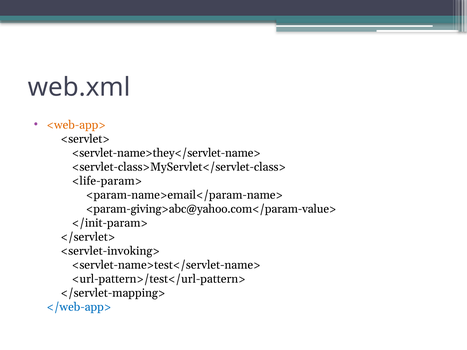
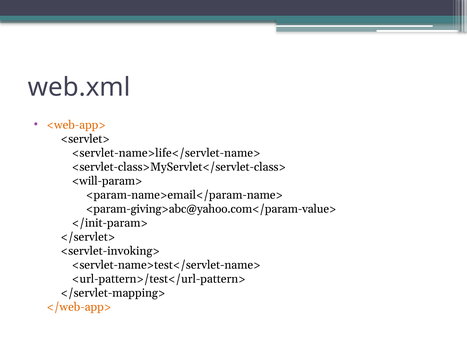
<servlet-name>they</servlet-name>: <servlet-name>they</servlet-name> -> <servlet-name>life</servlet-name>
<life-param>: <life-param> -> <will-param>
</web-app> colour: blue -> orange
